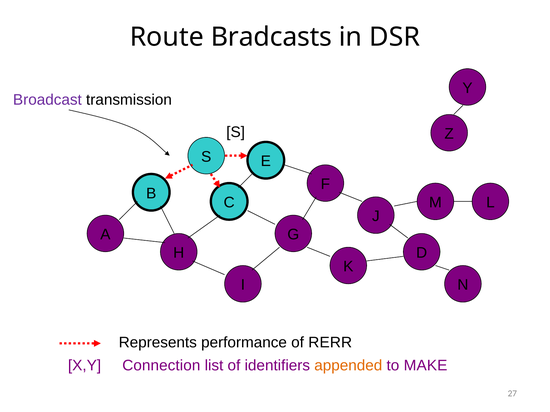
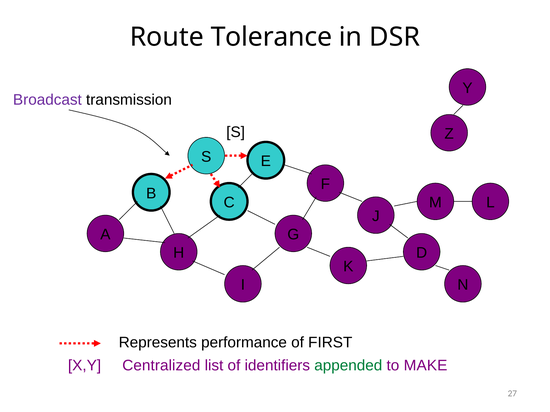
Bradcasts: Bradcasts -> Tolerance
RERR: RERR -> FIRST
Connection: Connection -> Centralized
appended colour: orange -> green
